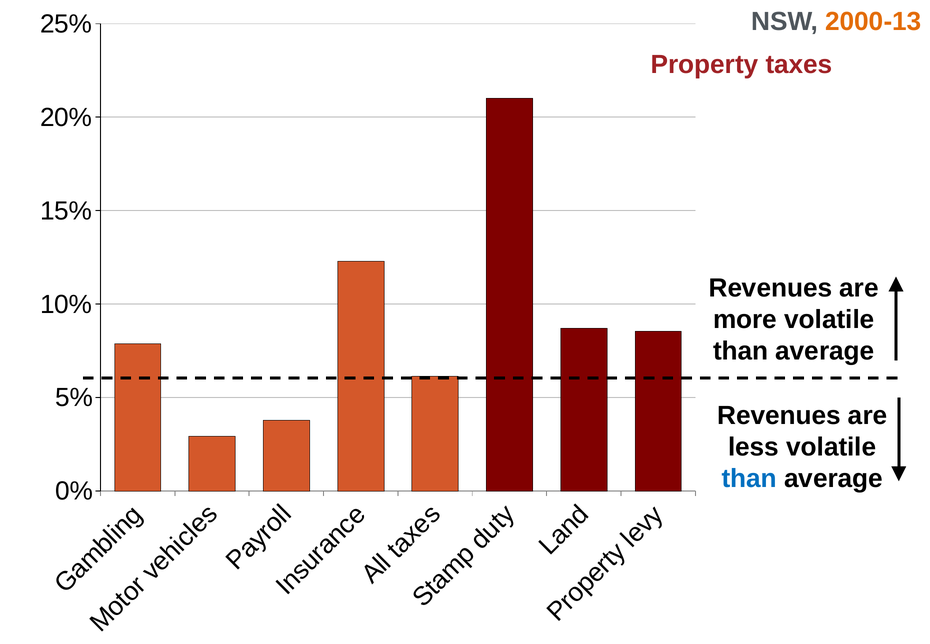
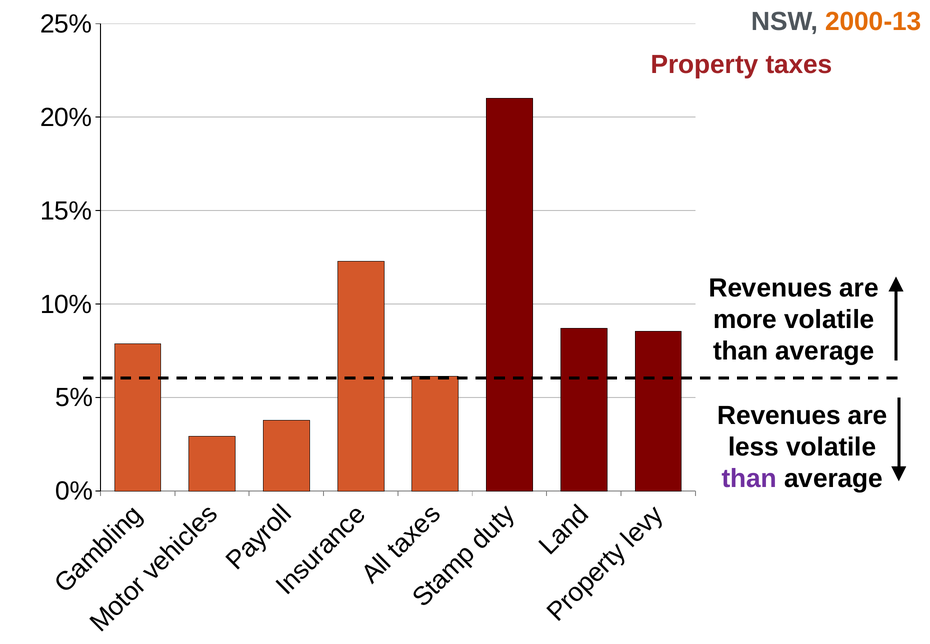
than at (749, 478) colour: blue -> purple
